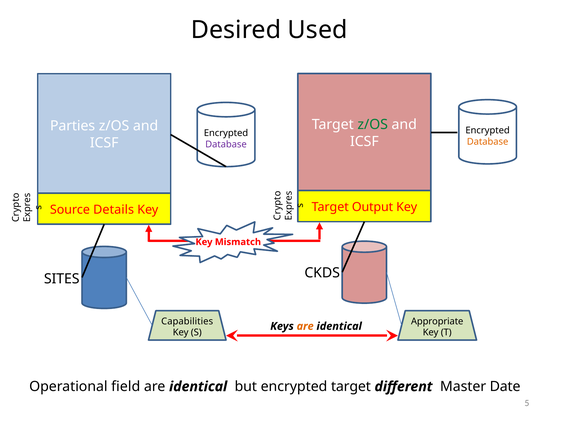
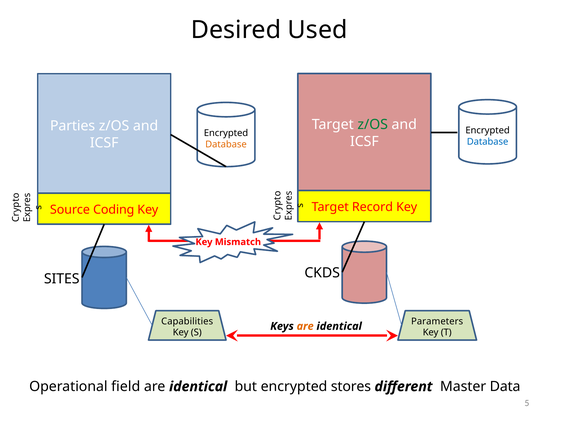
Database at (488, 142) colour: orange -> blue
Database at (226, 144) colour: purple -> orange
Details: Details -> Coding
Output: Output -> Record
Appropriate: Appropriate -> Parameters
encrypted target: target -> stores
Date: Date -> Data
